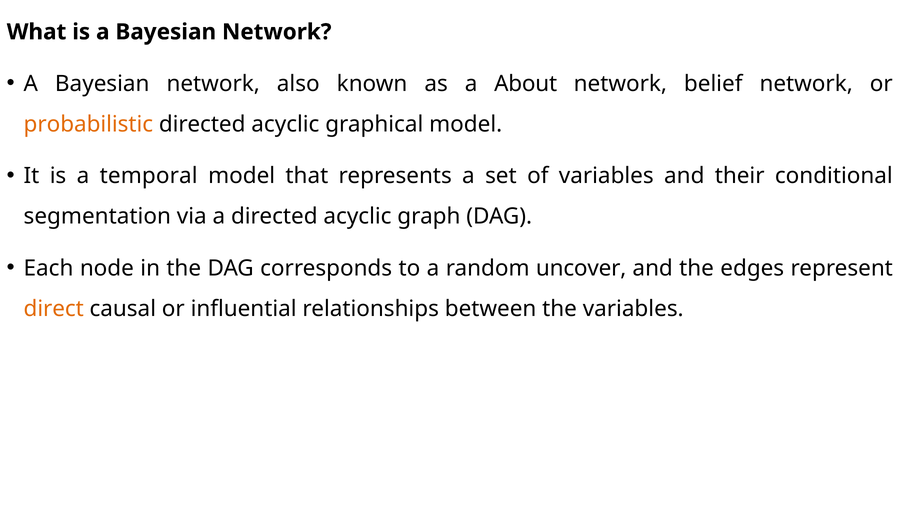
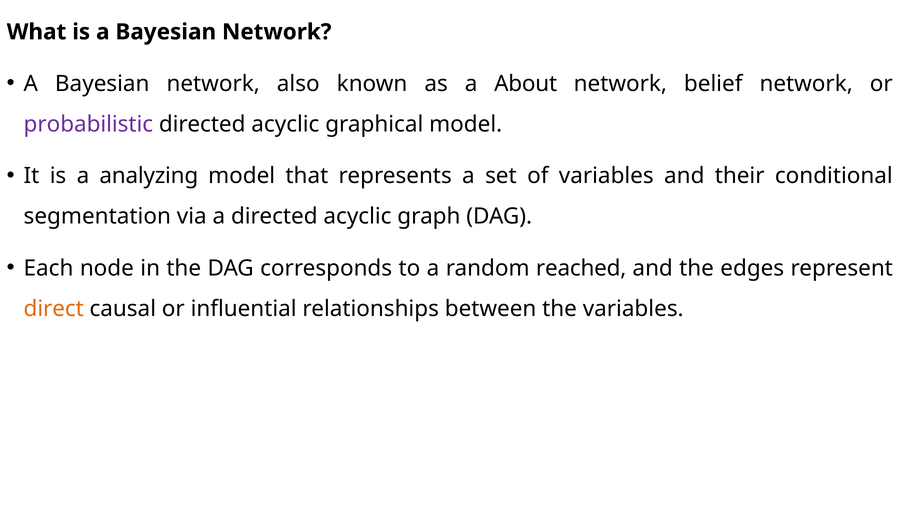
probabilistic colour: orange -> purple
temporal: temporal -> analyzing
uncover: uncover -> reached
